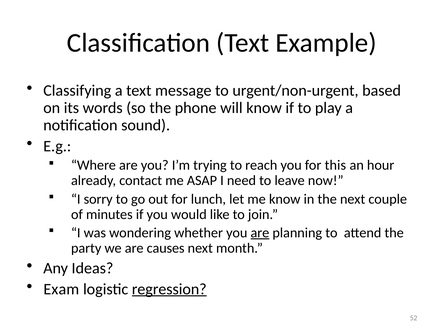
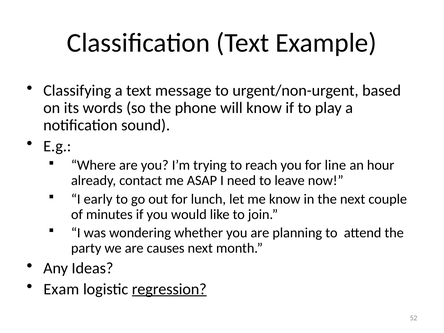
this: this -> line
sorry: sorry -> early
are at (260, 233) underline: present -> none
